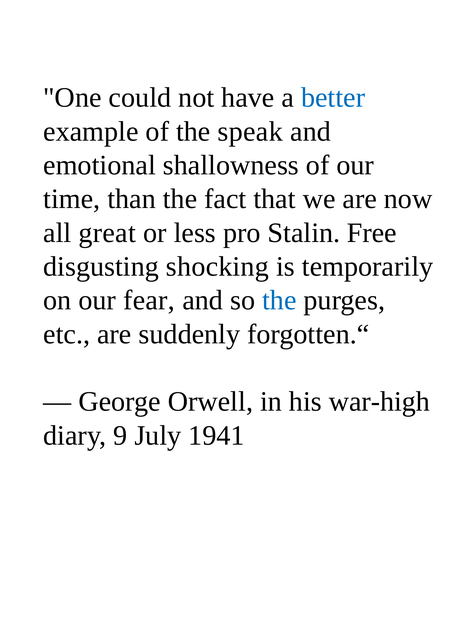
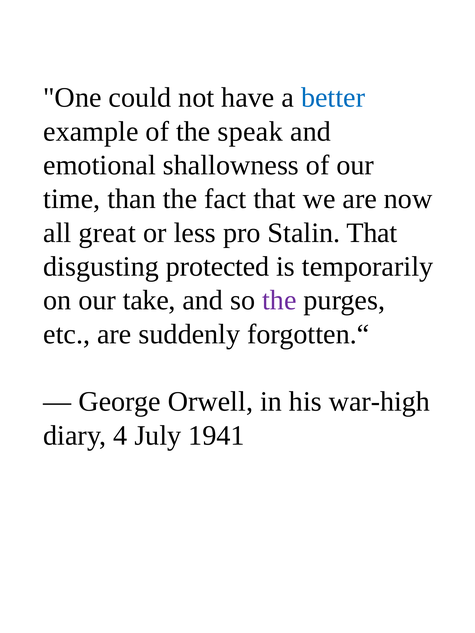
Stalin Free: Free -> That
shocking: shocking -> protected
fear: fear -> take
the at (279, 300) colour: blue -> purple
9: 9 -> 4
